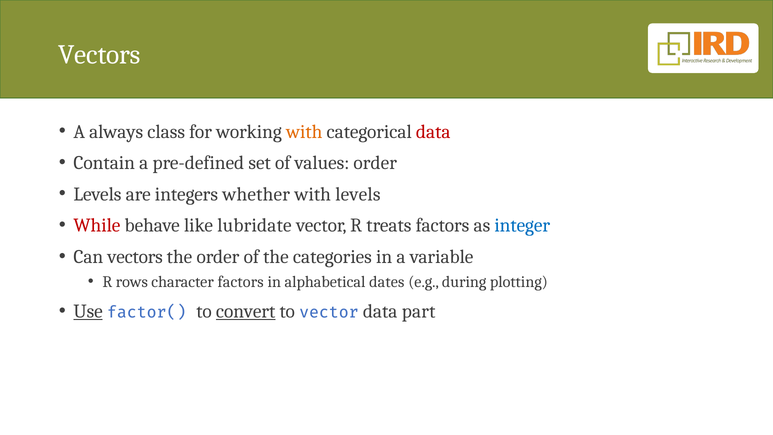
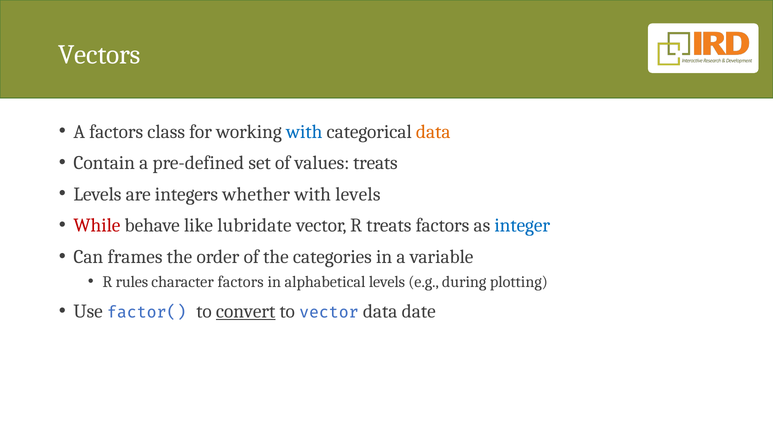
A always: always -> factors
with at (304, 132) colour: orange -> blue
data at (433, 132) colour: red -> orange
values order: order -> treats
Can vectors: vectors -> frames
rows: rows -> rules
alphabetical dates: dates -> levels
Use underline: present -> none
part: part -> date
